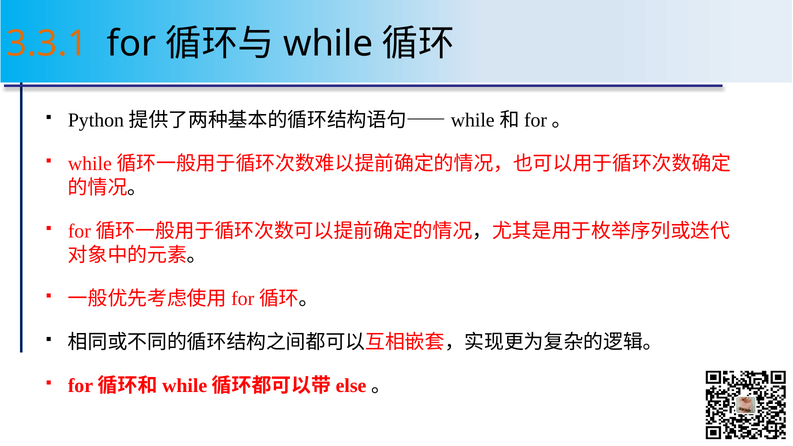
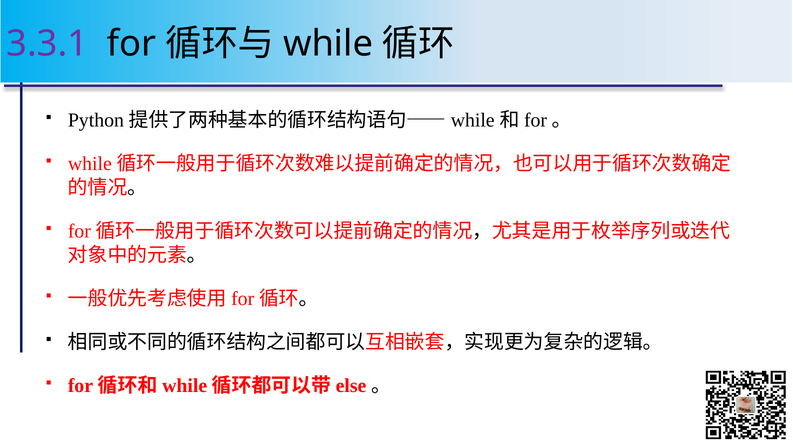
3.3.1 colour: orange -> purple
